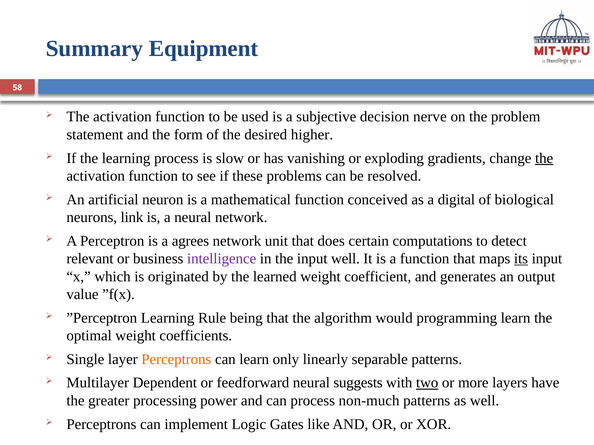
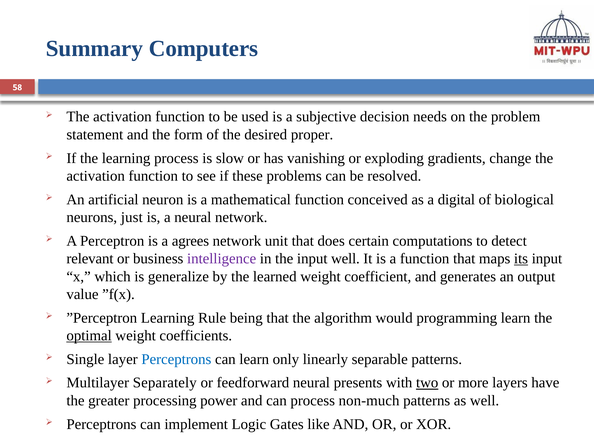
Equipment: Equipment -> Computers
nerve: nerve -> needs
higher: higher -> proper
the at (544, 158) underline: present -> none
link: link -> just
originated: originated -> generalize
optimal underline: none -> present
Perceptrons at (176, 360) colour: orange -> blue
Dependent: Dependent -> Separately
suggests: suggests -> presents
